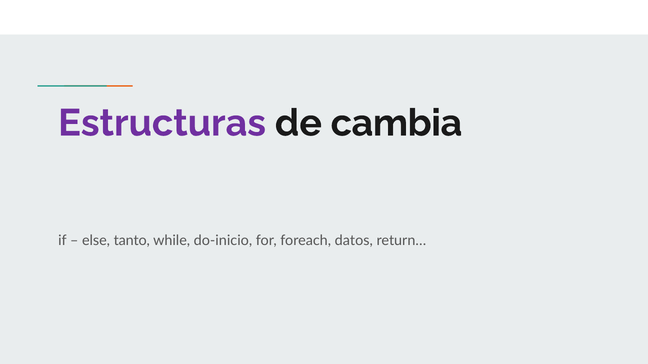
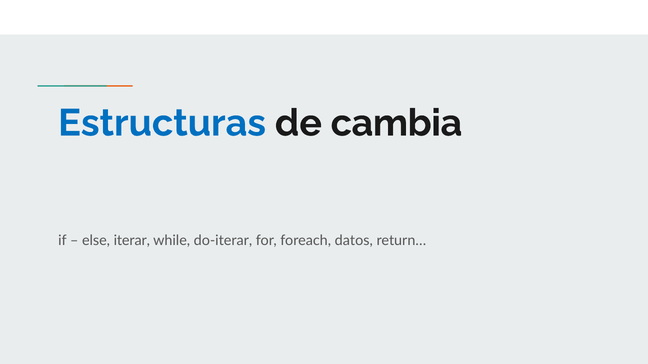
Estructuras colour: purple -> blue
tanto: tanto -> iterar
do-inicio: do-inicio -> do-iterar
